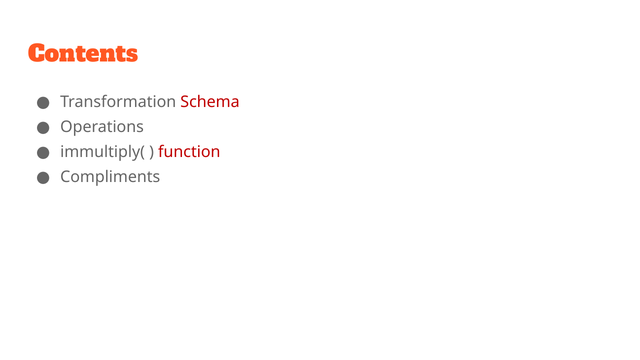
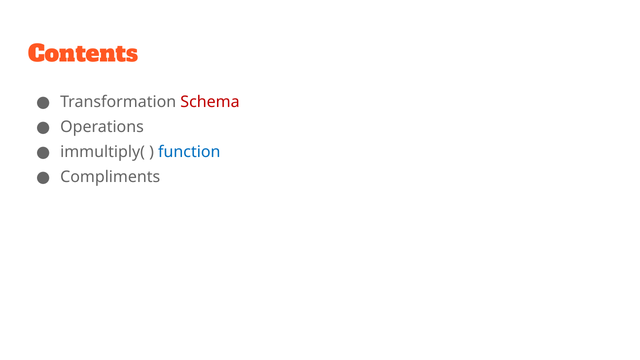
function colour: red -> blue
